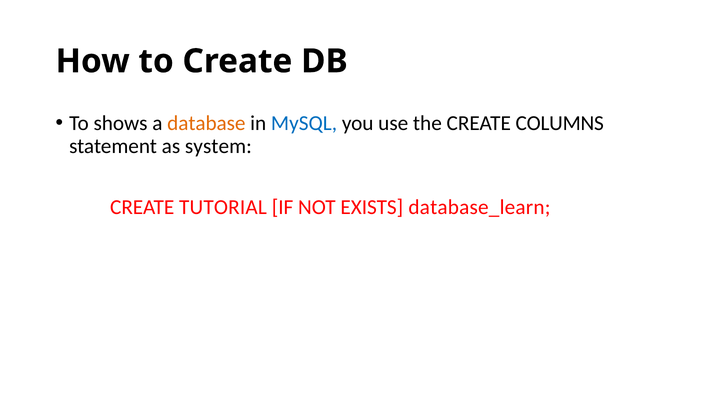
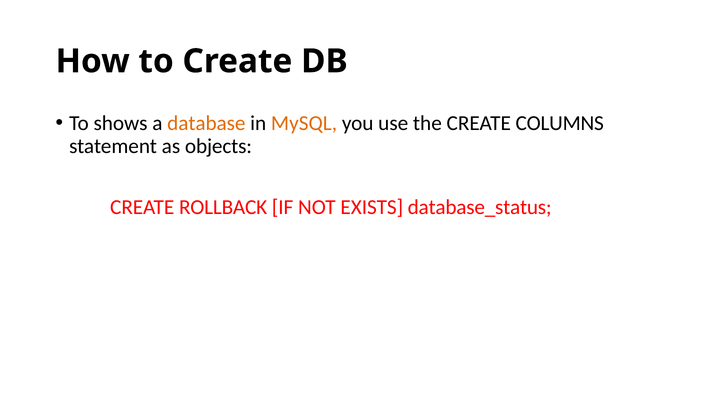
MySQL colour: blue -> orange
system: system -> objects
TUTORIAL: TUTORIAL -> ROLLBACK
database_learn: database_learn -> database_status
